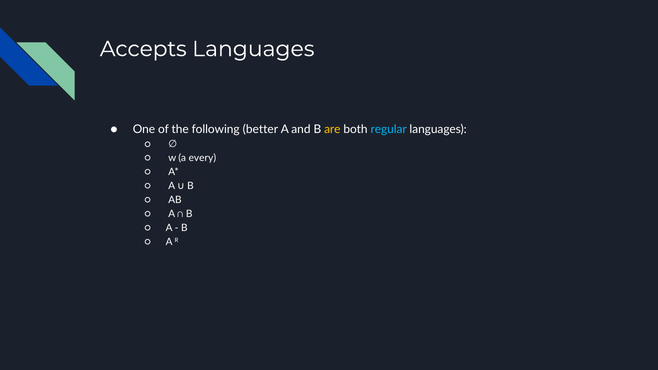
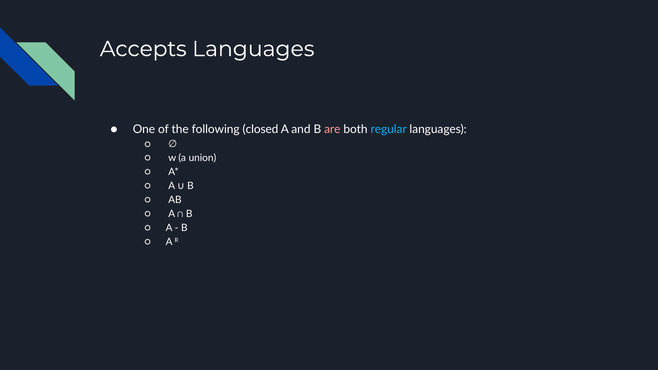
better: better -> closed
are colour: yellow -> pink
every: every -> union
